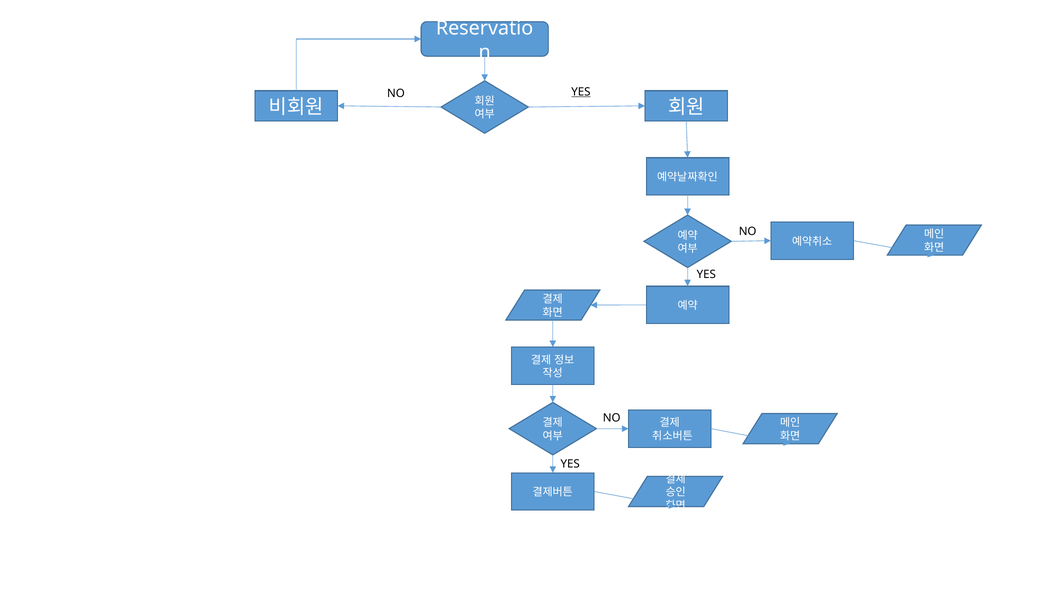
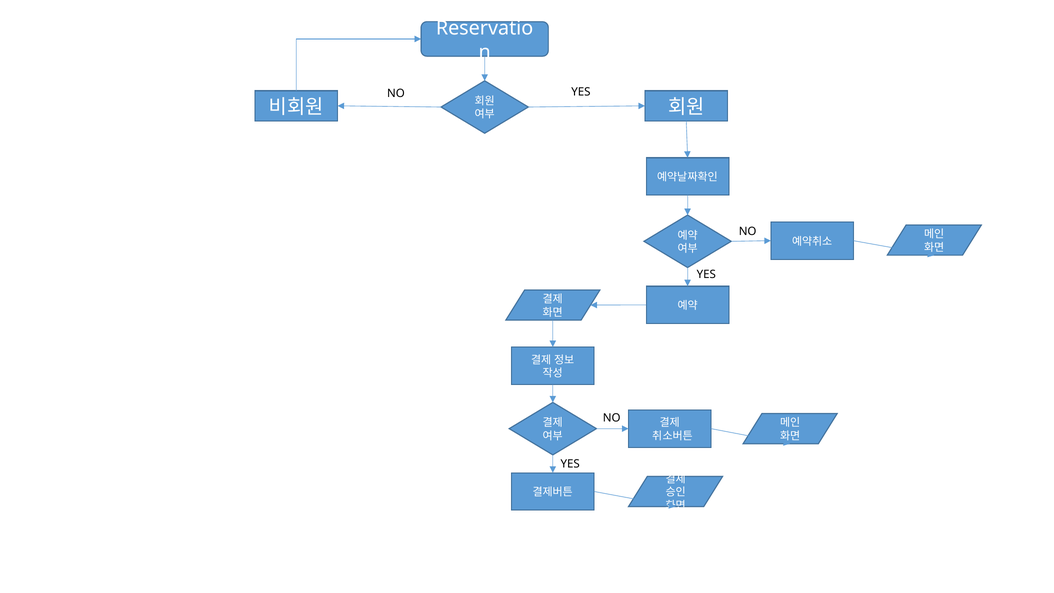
YES at (581, 92) underline: present -> none
